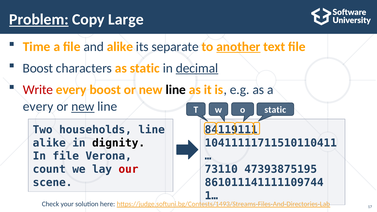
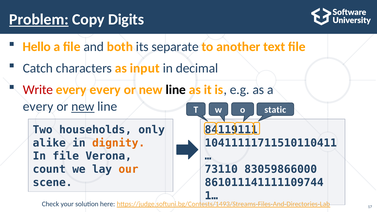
Large: Large -> Digits
Time: Time -> Hello
and alike: alike -> both
another underline: present -> none
Boost at (38, 68): Boost -> Catch
as static: static -> input
decimal underline: present -> none
every boost: boost -> every
households line: line -> only
dignity colour: black -> orange
our colour: red -> orange
47393875195: 47393875195 -> 83059866000
